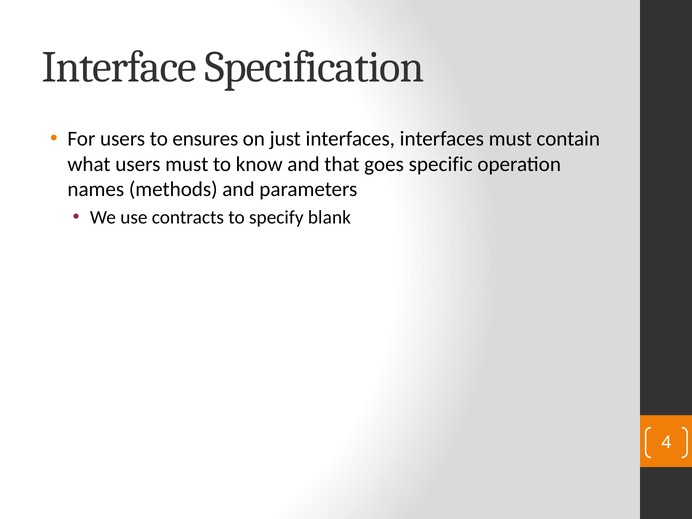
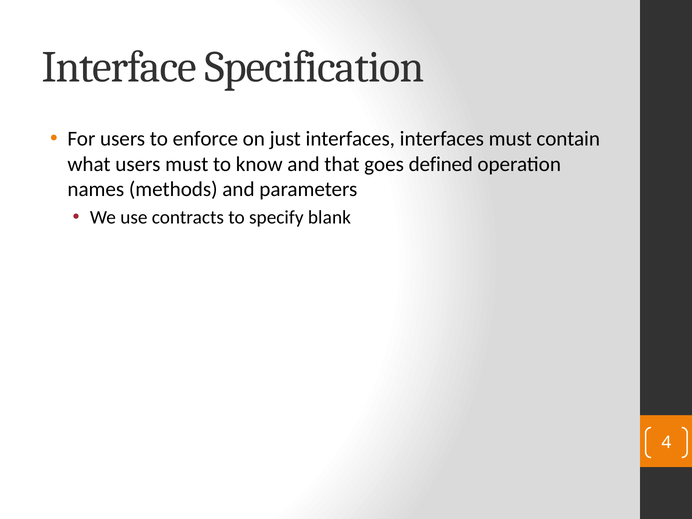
ensures: ensures -> enforce
specific: specific -> defined
